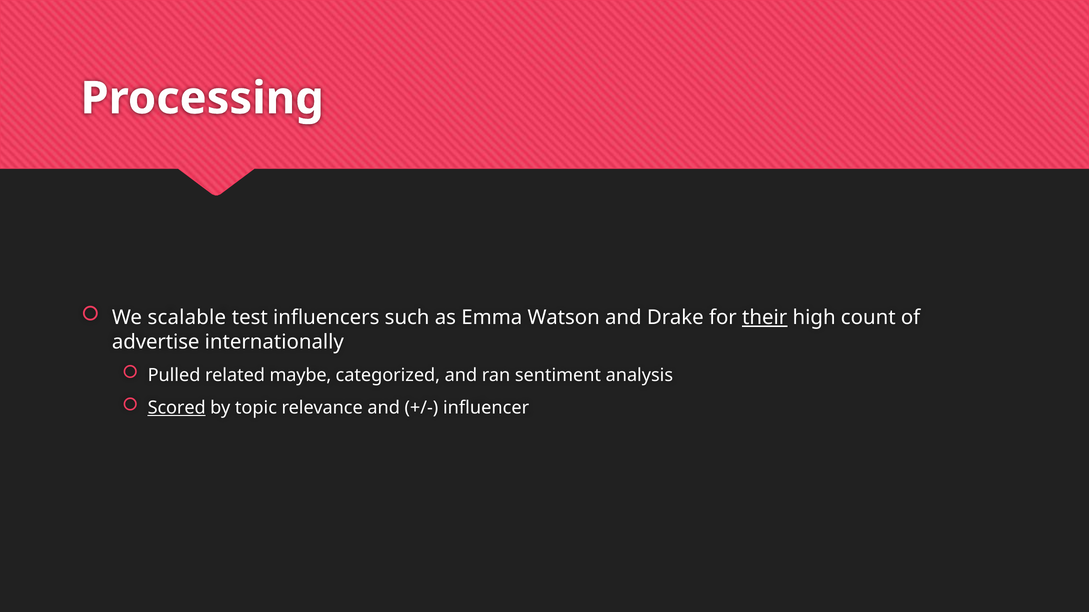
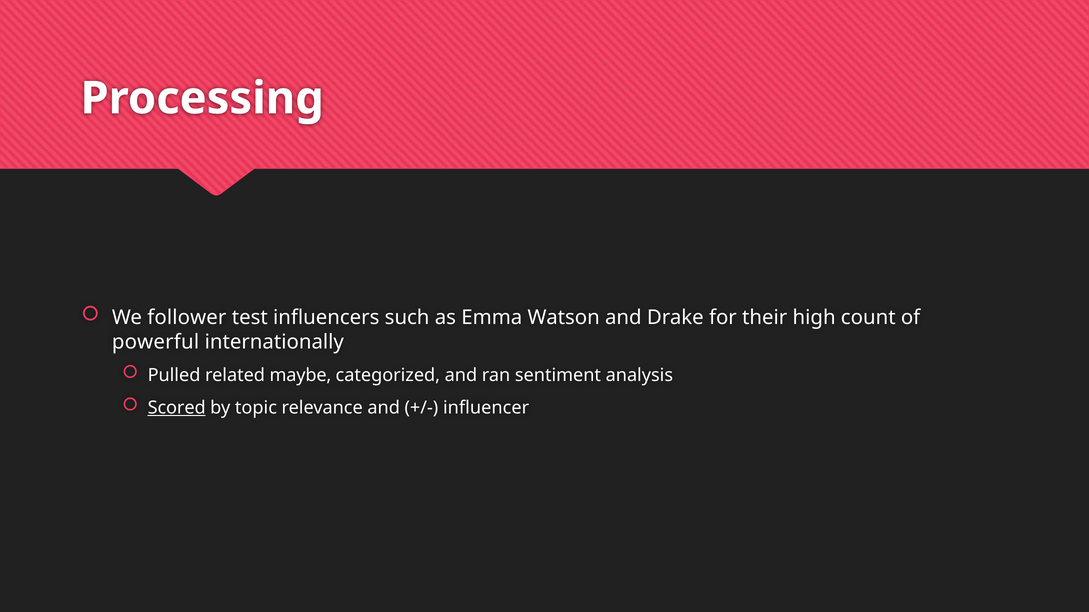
scalable: scalable -> follower
their underline: present -> none
advertise: advertise -> powerful
